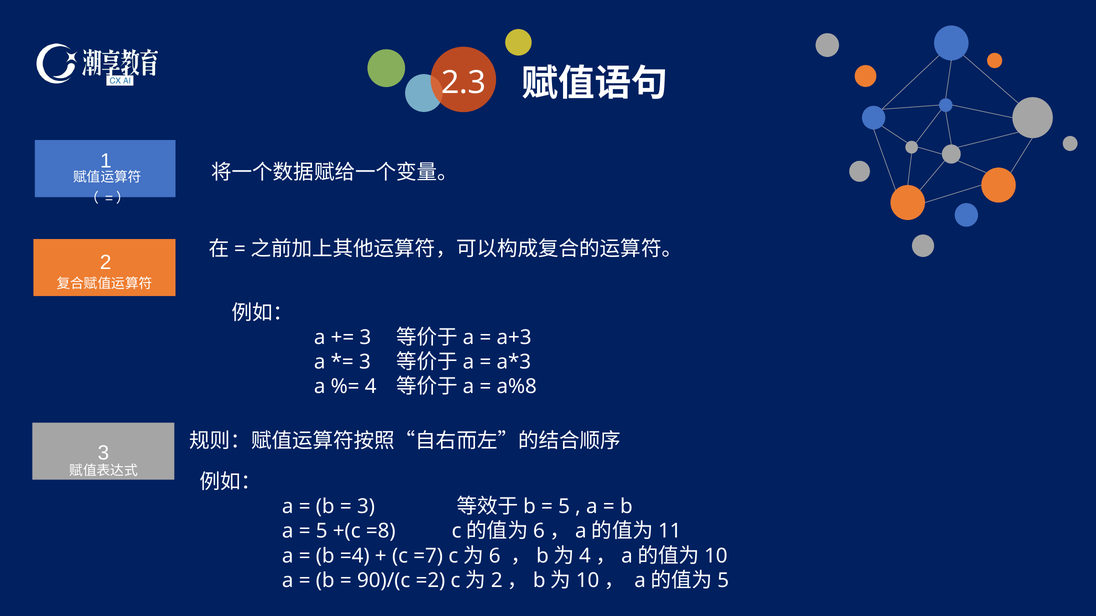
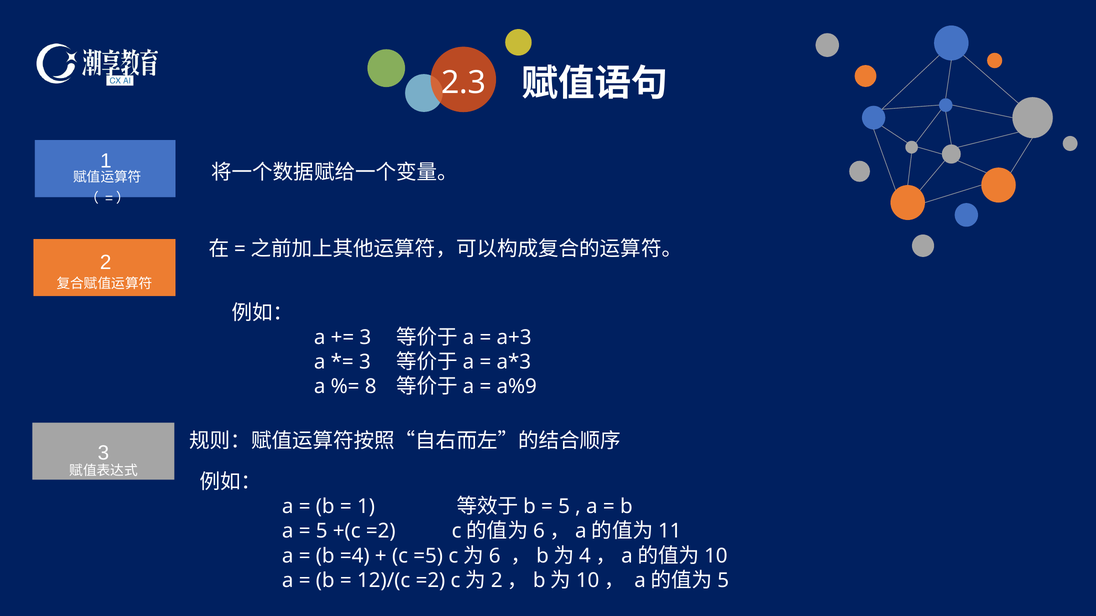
4: 4 -> 8
a%8: a%8 -> a%9
3 at (366, 507): 3 -> 1
+(c =8: =8 -> =2
=7: =7 -> =5
90)/(c: 90)/(c -> 12)/(c
